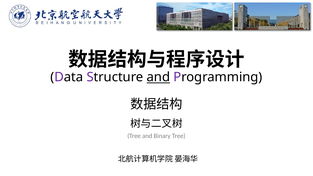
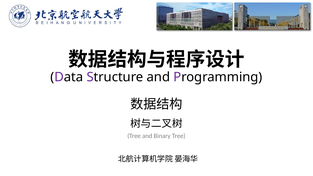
and at (158, 77) underline: present -> none
